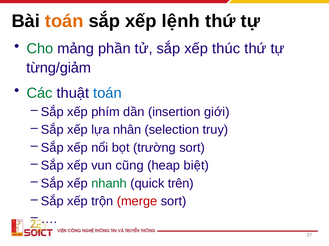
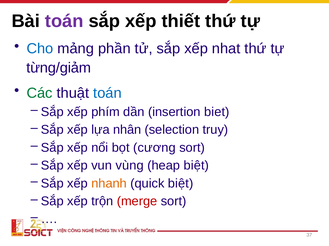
toán at (64, 21) colour: orange -> purple
lệnh: lệnh -> thiết
Cho colour: green -> blue
thúc: thúc -> nhat
giới: giới -> biet
trường: trường -> cương
cũng: cũng -> vùng
nhanh colour: green -> orange
quick trên: trên -> biệt
